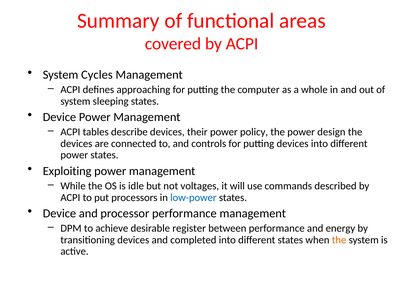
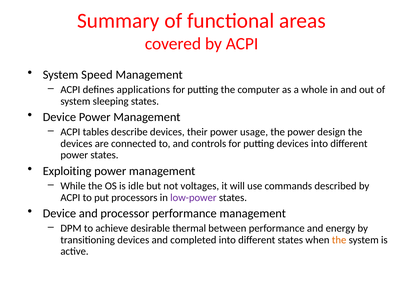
Cycles: Cycles -> Speed
approaching: approaching -> applications
policy: policy -> usage
low-power colour: blue -> purple
register: register -> thermal
